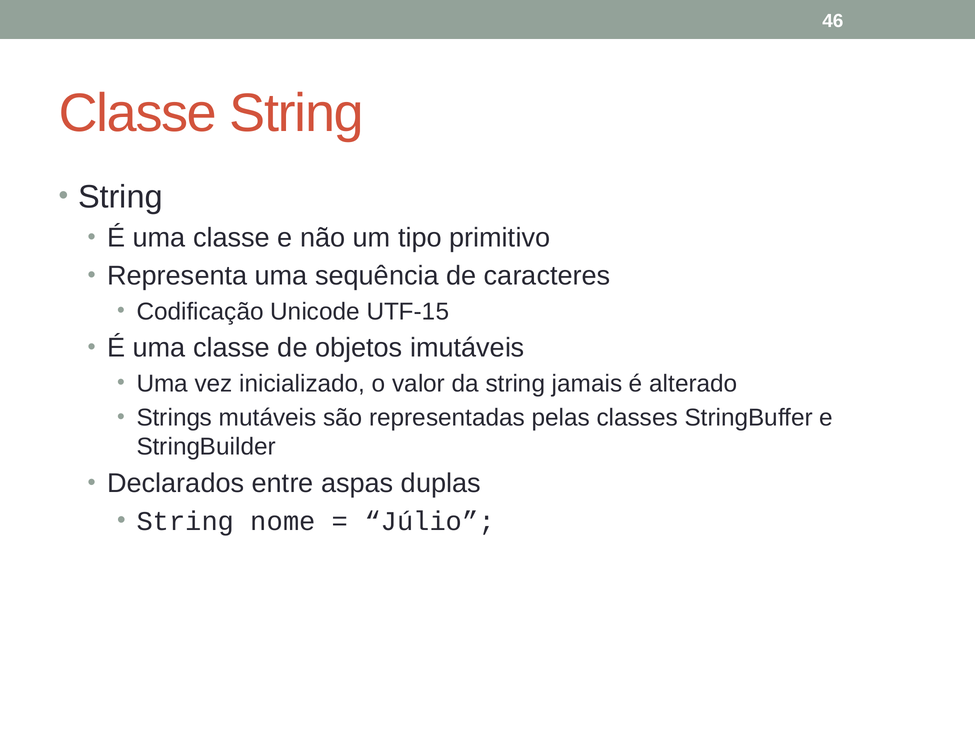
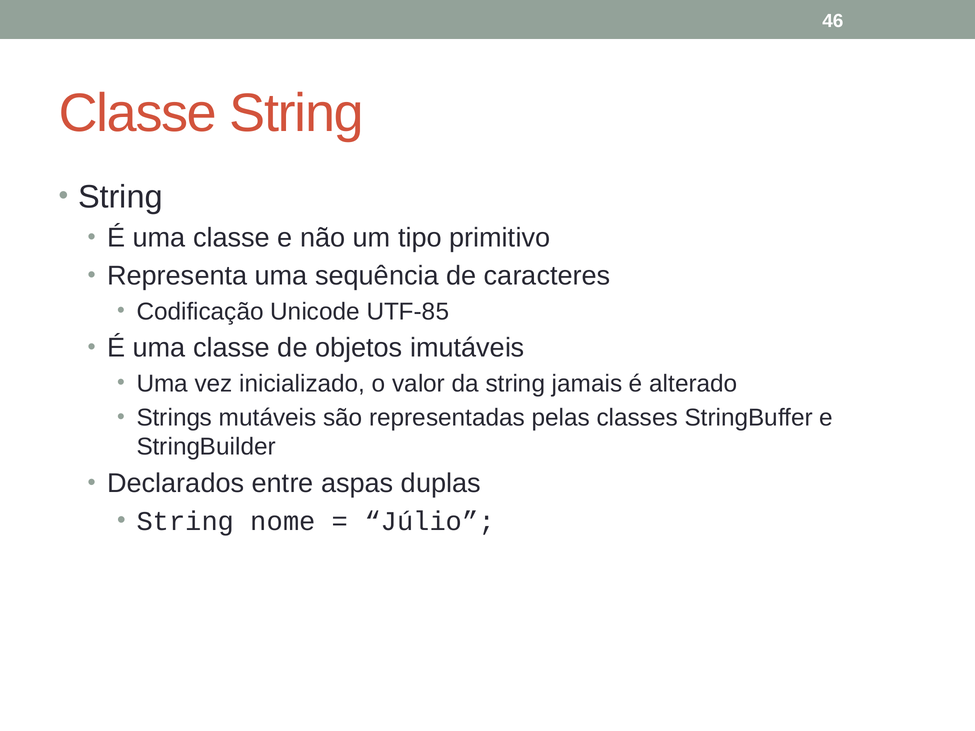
UTF-15: UTF-15 -> UTF-85
